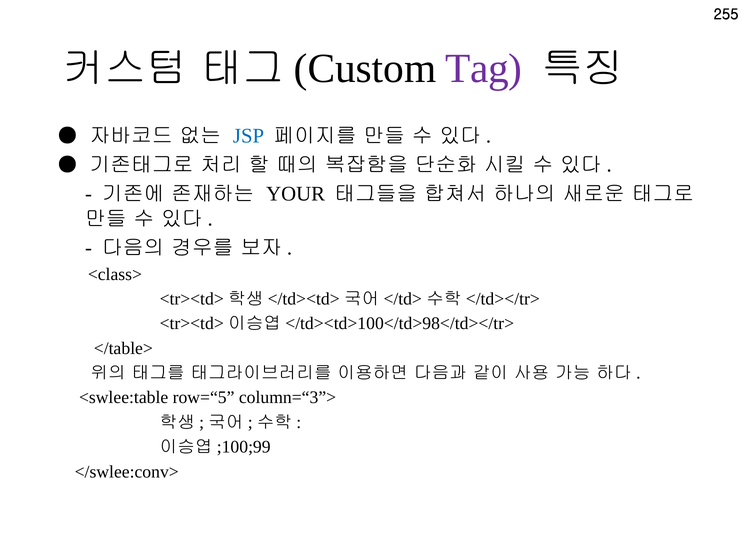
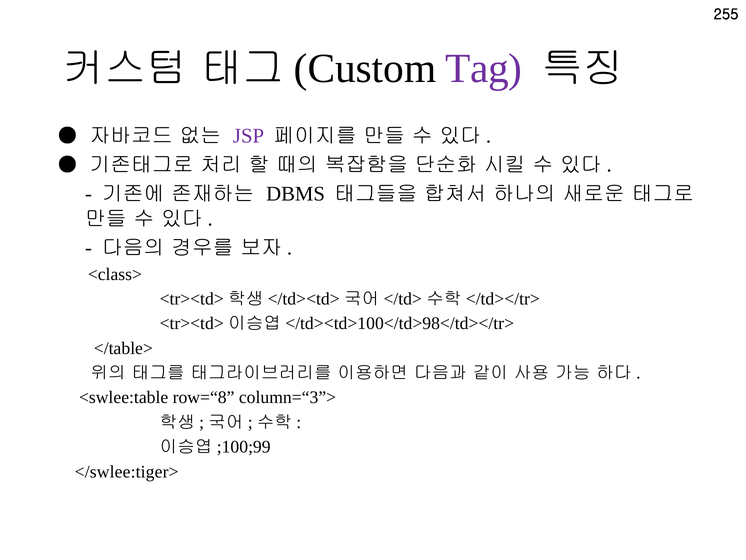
JSP colour: blue -> purple
YOUR: YOUR -> DBMS
row=“5: row=“5 -> row=“8
</swlee:conv>: </swlee:conv> -> </swlee:tiger>
